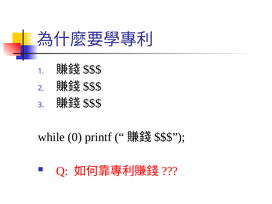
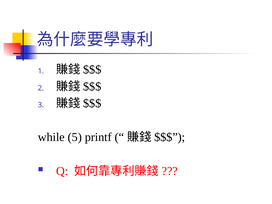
0: 0 -> 5
